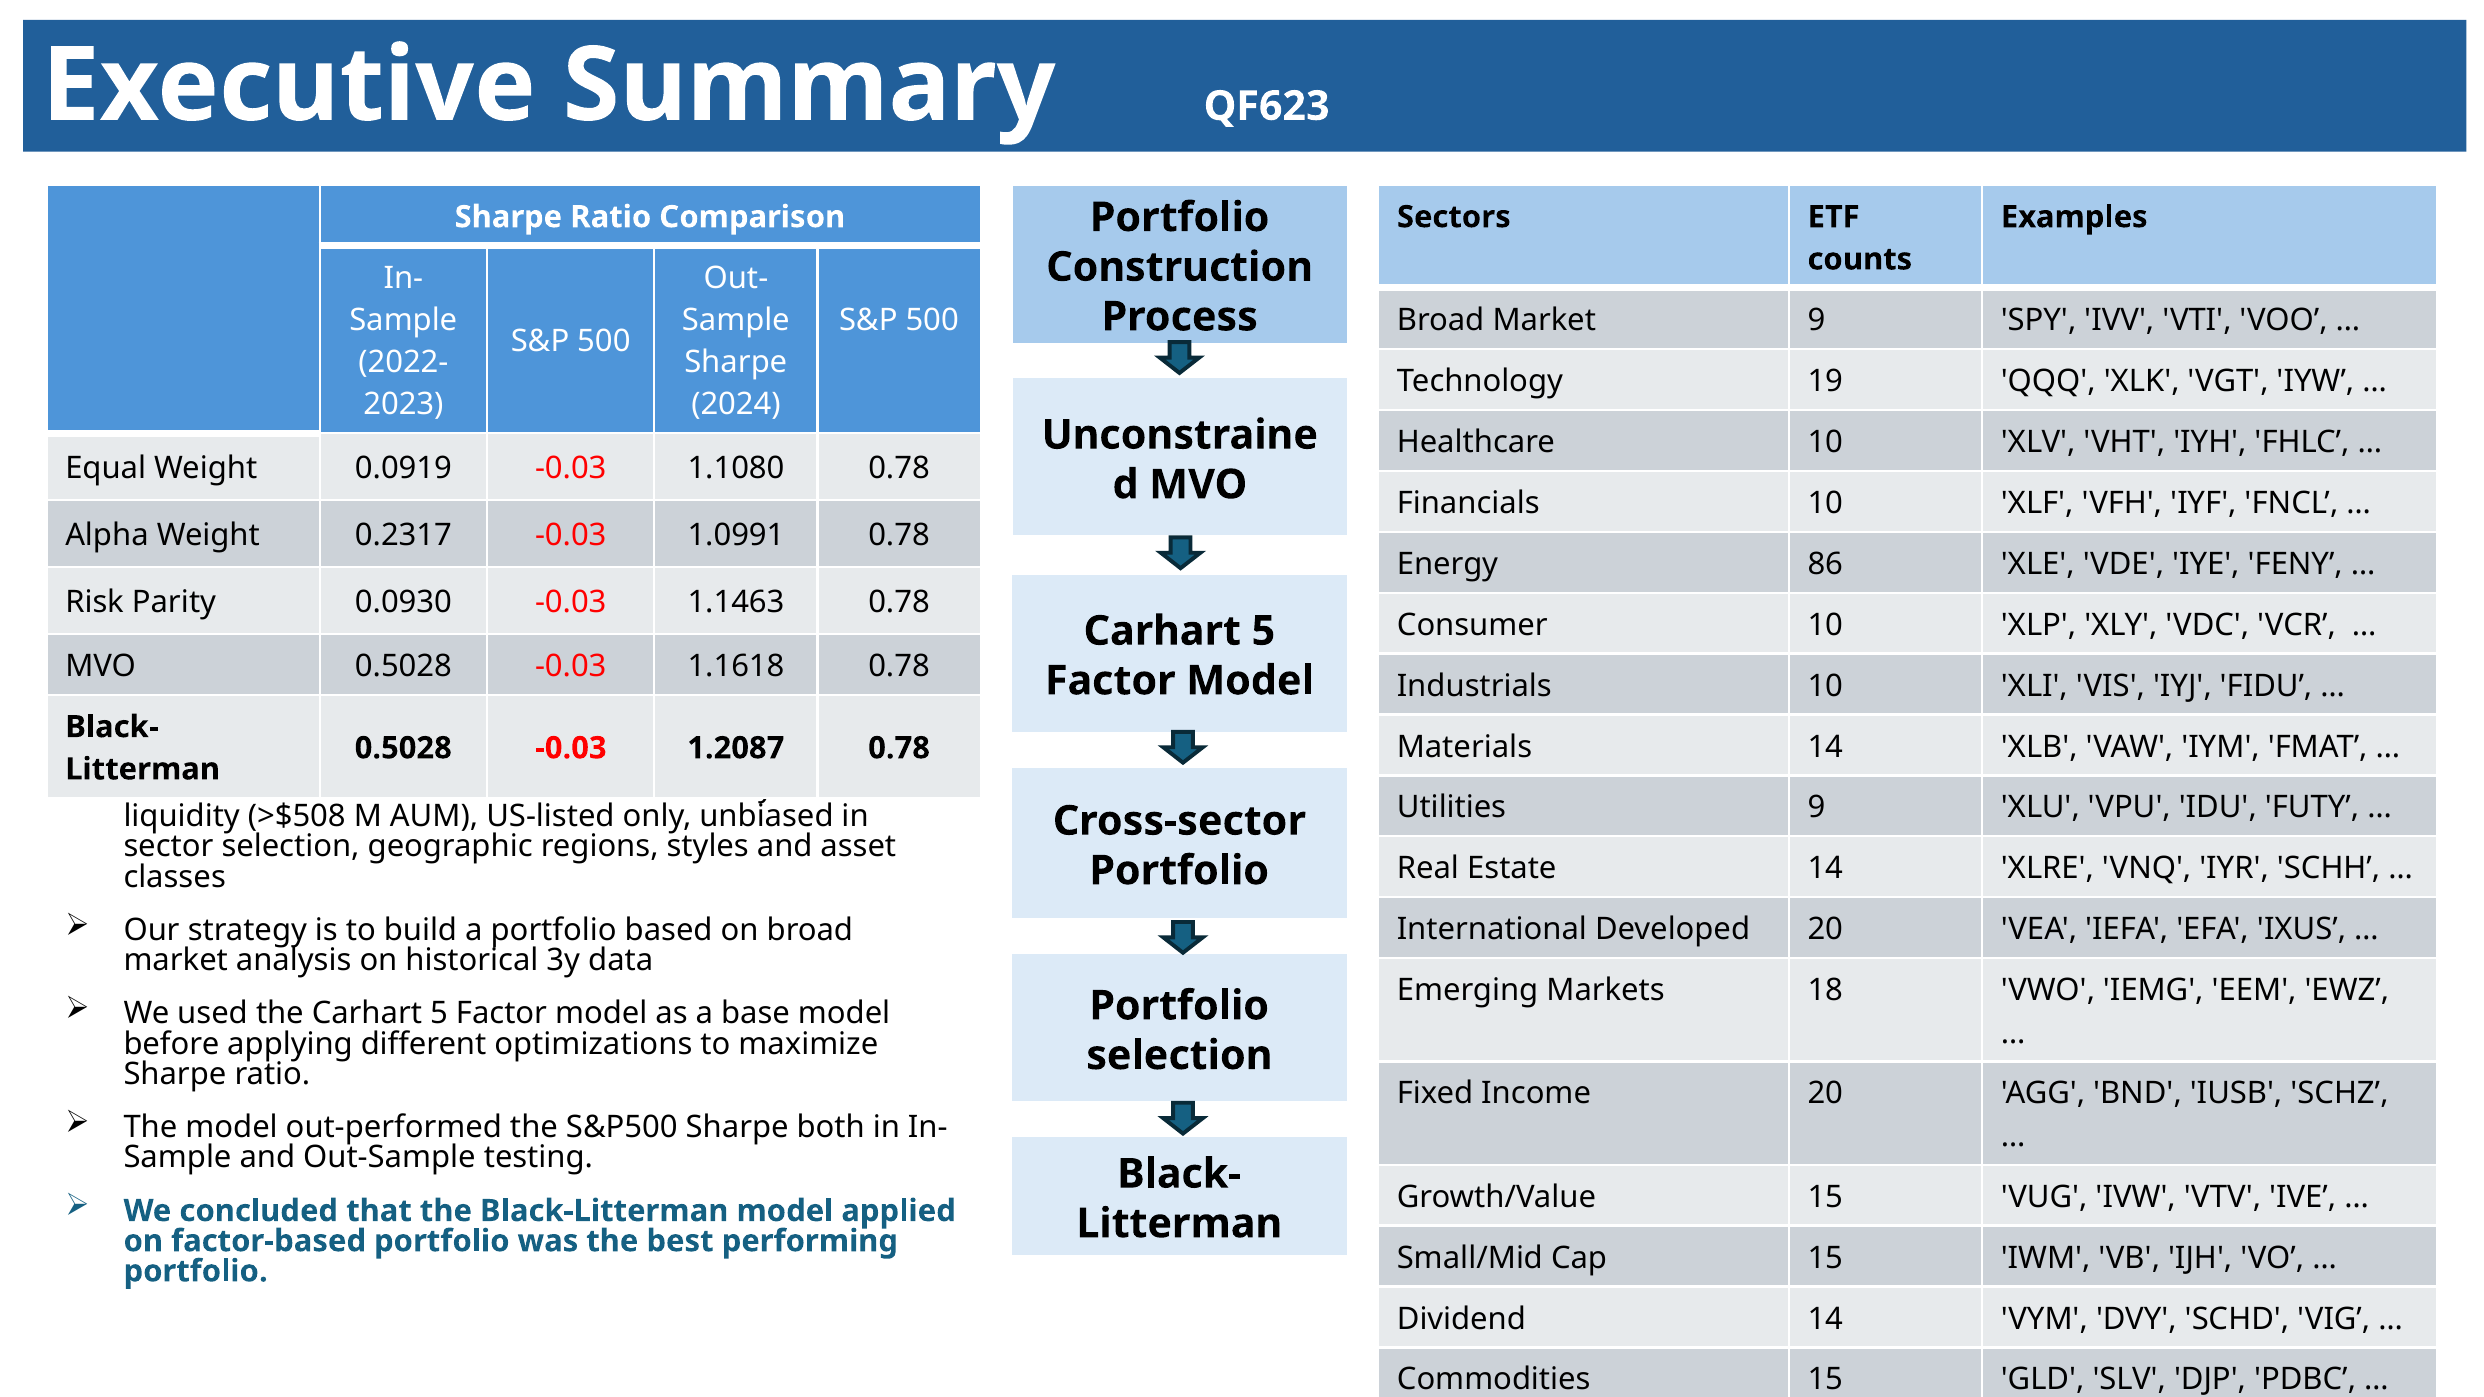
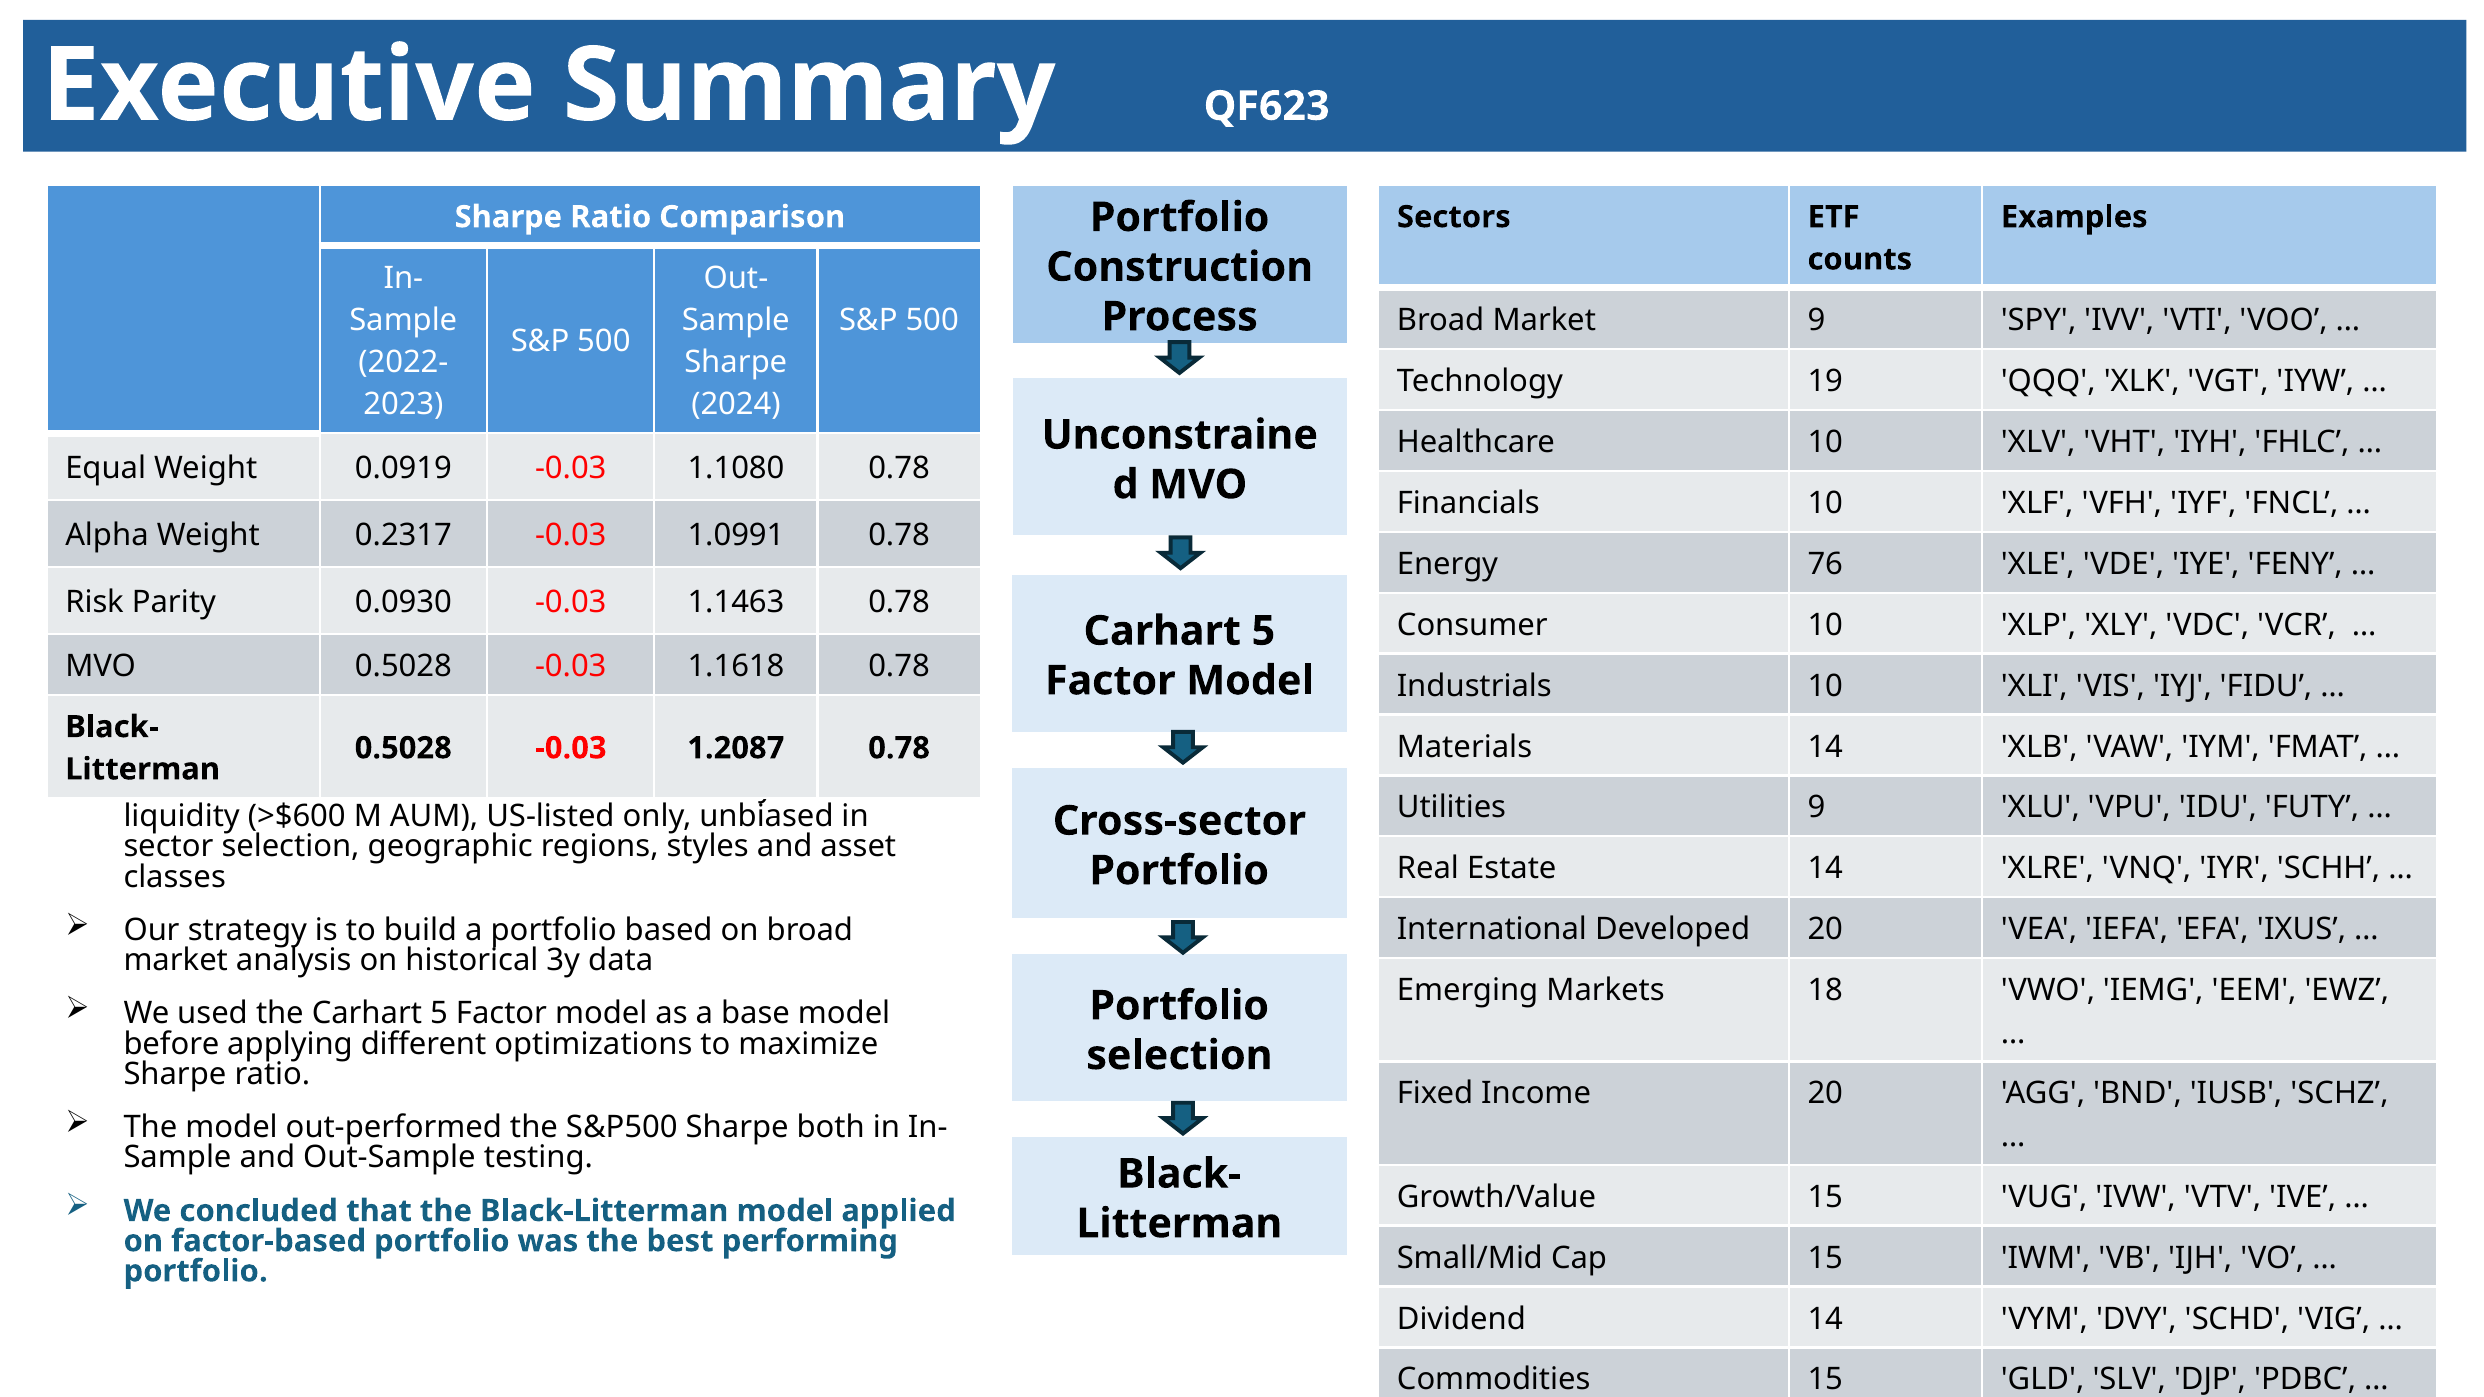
86: 86 -> 76
>$508: >$508 -> >$600
